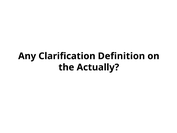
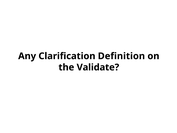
Actually: Actually -> Validate
